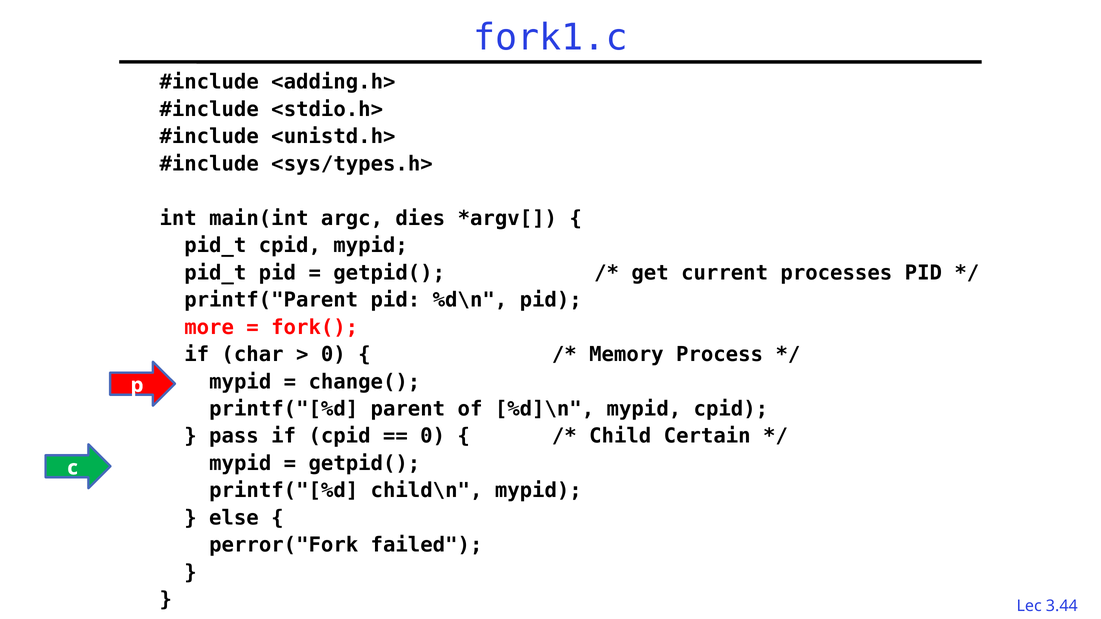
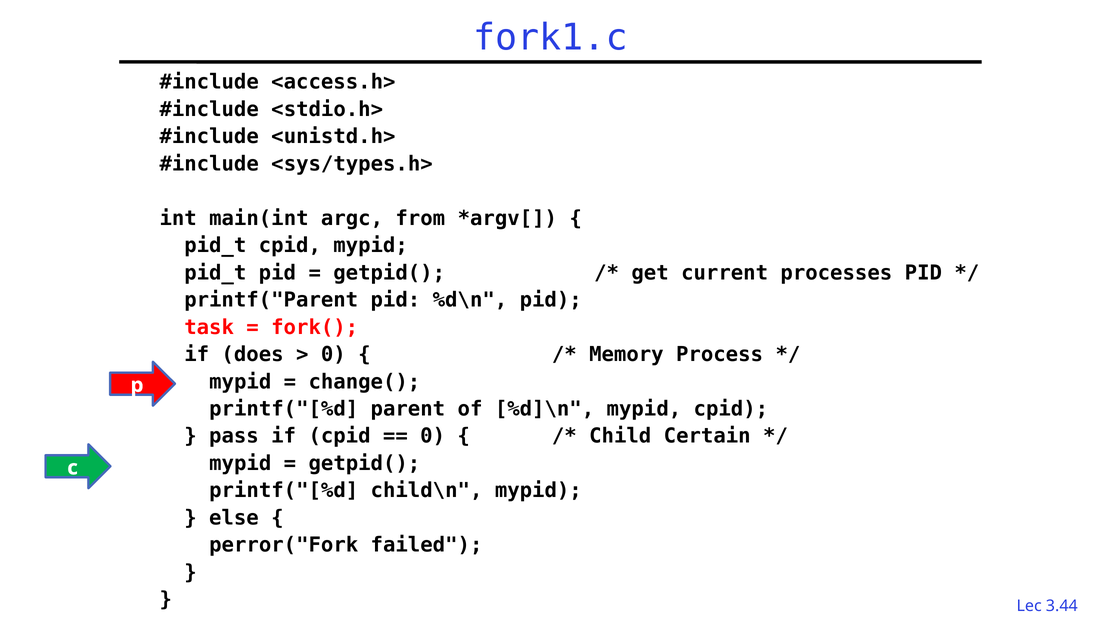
<adding.h>: <adding.h> -> <access.h>
dies: dies -> from
more: more -> task
char: char -> does
